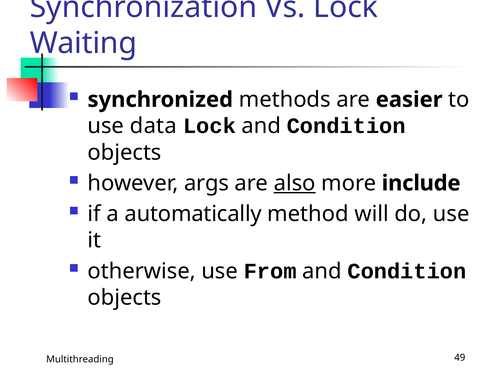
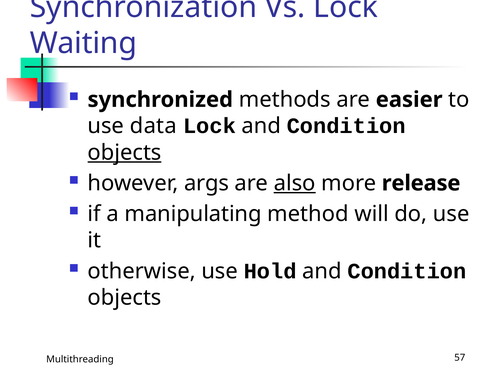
objects at (125, 153) underline: none -> present
include: include -> release
automatically: automatically -> manipulating
From: From -> Hold
49: 49 -> 57
